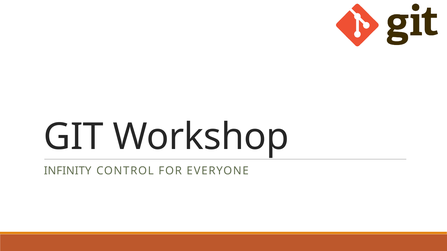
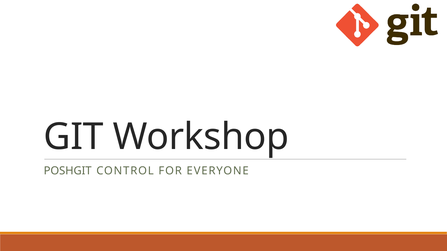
INFINITY: INFINITY -> POSHGIT
